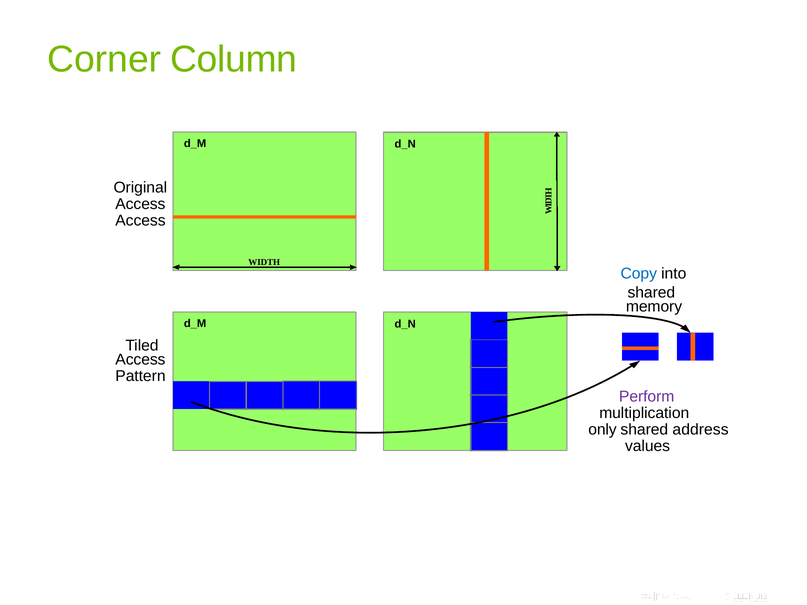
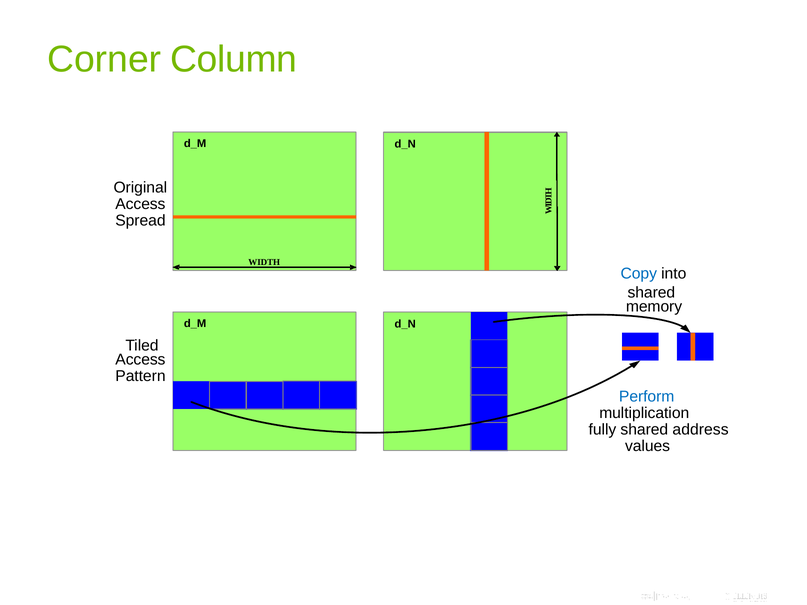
Access at (140, 221): Access -> Spread
Perform colour: purple -> blue
only: only -> fully
